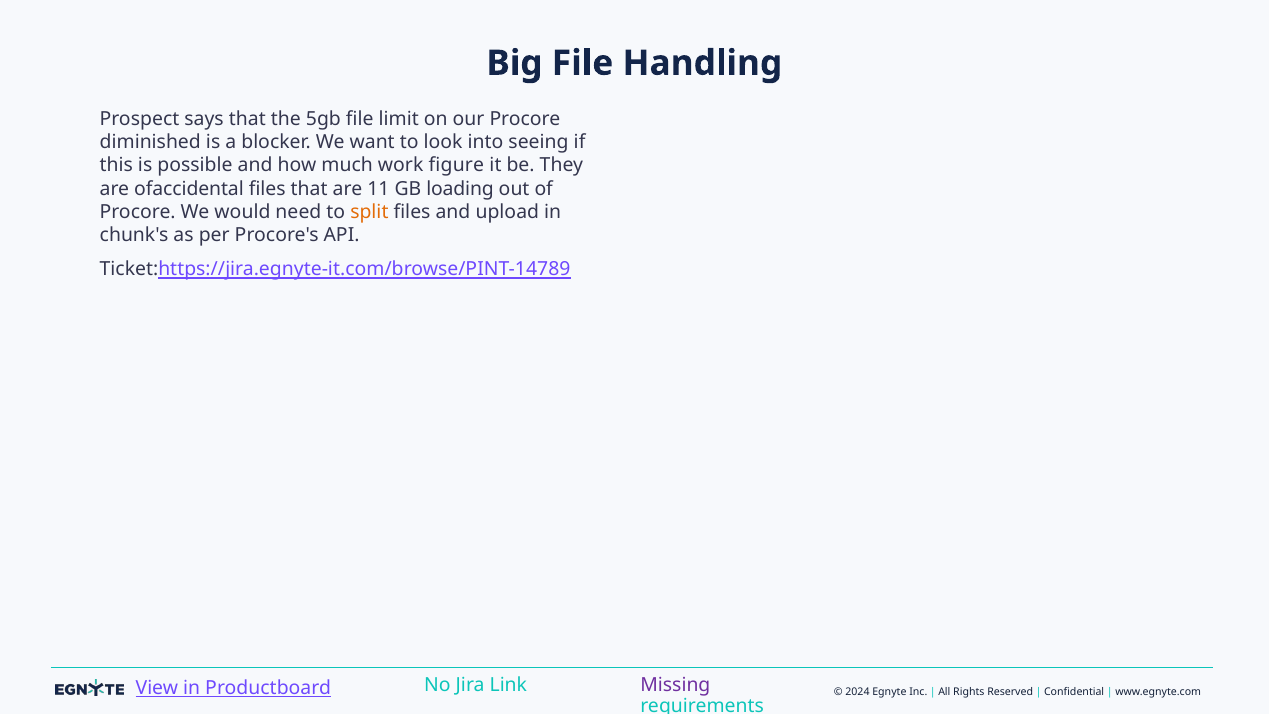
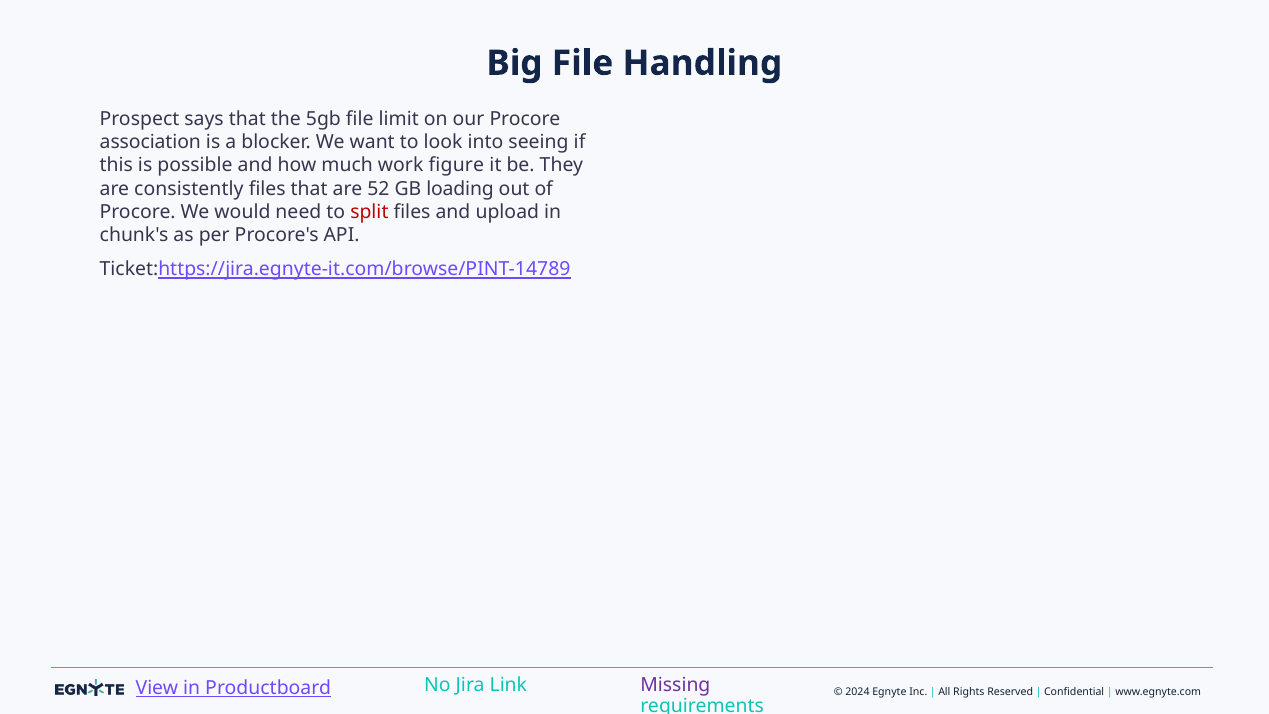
diminished: diminished -> association
ofaccidental: ofaccidental -> consistently
11: 11 -> 52
split colour: orange -> red
